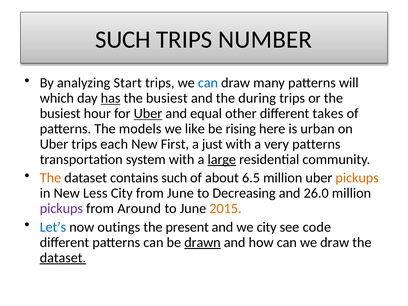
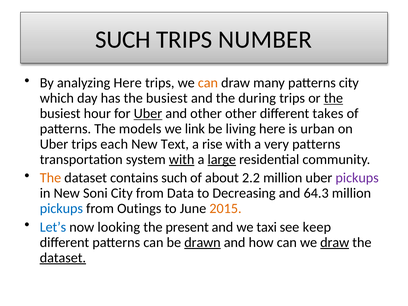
analyzing Start: Start -> Here
can at (208, 83) colour: blue -> orange
patterns will: will -> city
has underline: present -> none
the at (333, 98) underline: none -> present
and equal: equal -> other
like: like -> link
rising: rising -> living
First: First -> Text
just: just -> rise
with at (182, 159) underline: none -> present
6.5: 6.5 -> 2.2
pickups at (357, 178) colour: orange -> purple
Less: Less -> Soni
from June: June -> Data
26.0: 26.0 -> 64.3
pickups at (61, 209) colour: purple -> blue
Around: Around -> Outings
outings: outings -> looking
we city: city -> taxi
code: code -> keep
draw at (335, 242) underline: none -> present
